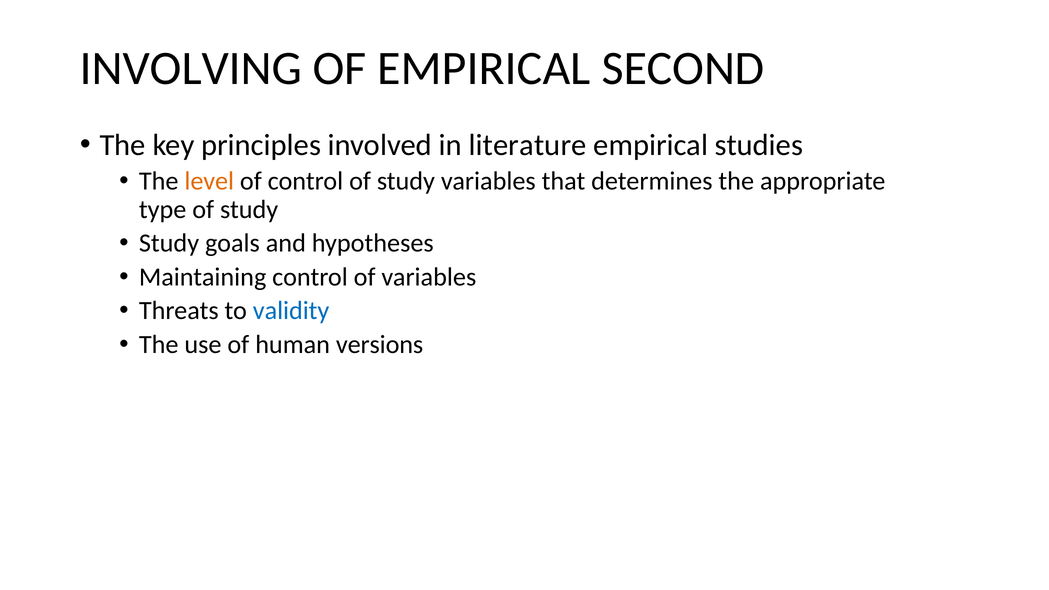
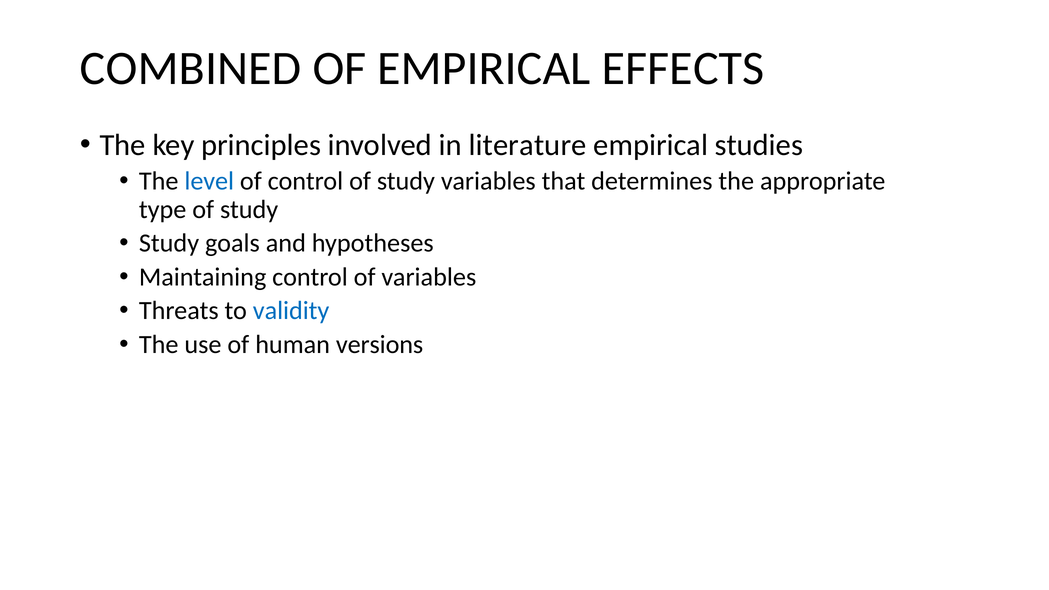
INVOLVING: INVOLVING -> COMBINED
SECOND: SECOND -> EFFECTS
level colour: orange -> blue
